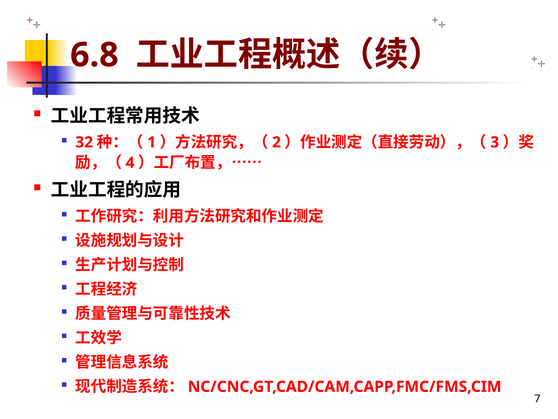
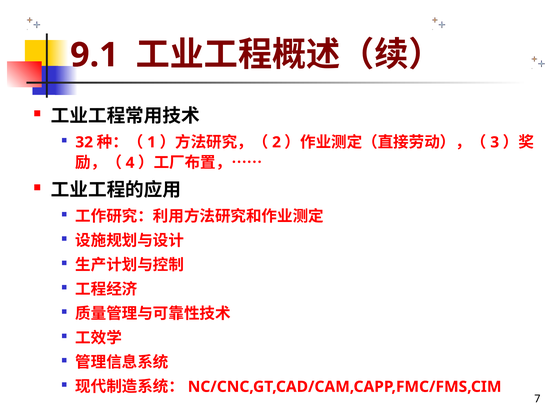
6.8: 6.8 -> 9.1
